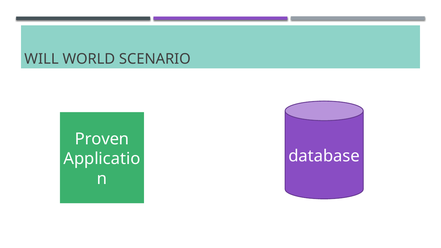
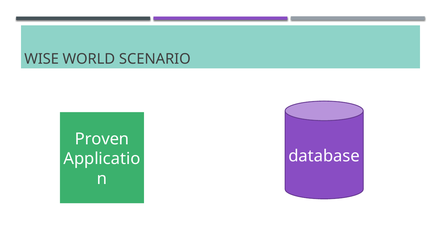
WILL: WILL -> WISE
